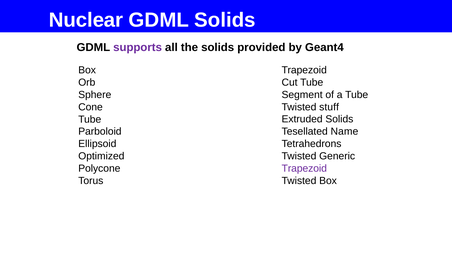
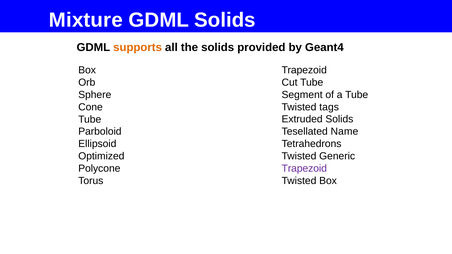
Nuclear: Nuclear -> Mixture
supports colour: purple -> orange
stuff: stuff -> tags
